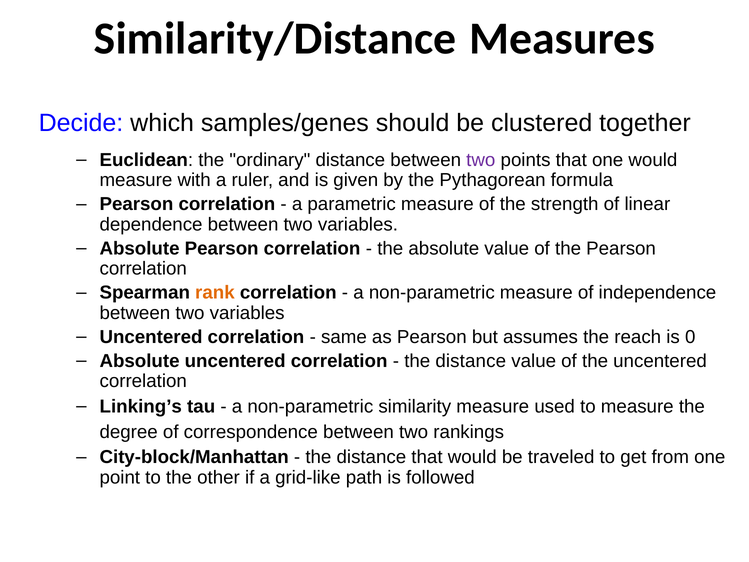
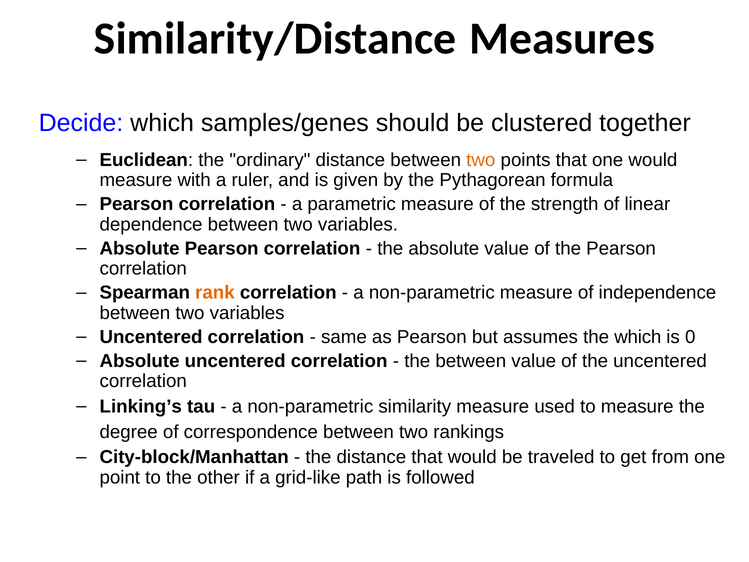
two at (481, 160) colour: purple -> orange
the reach: reach -> which
distance at (471, 361): distance -> between
